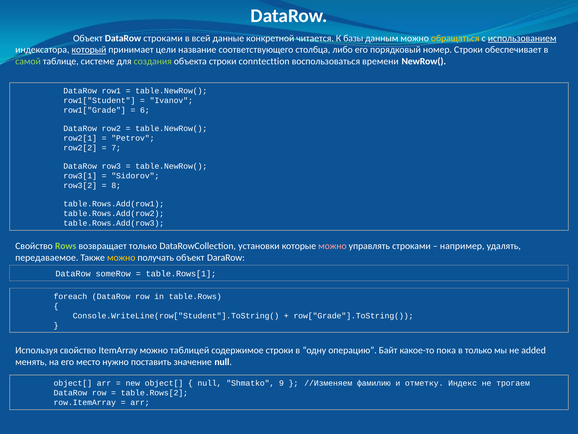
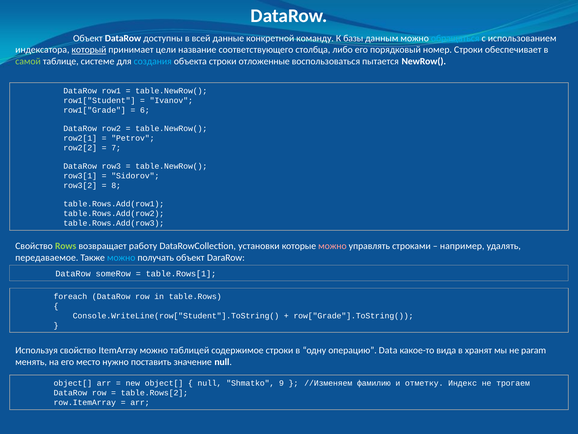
DataRow строками: строками -> доступны
читается: читается -> команду
обращаться colour: yellow -> light blue
использованием underline: present -> none
создания colour: light green -> light blue
conntecttion: conntecttion -> отложенные
времени: времени -> пытается
возвращает только: только -> работу
можно at (121, 257) colour: yellow -> light blue
Байт: Байт -> Data
пока: пока -> вида
в только: только -> хранят
added: added -> param
